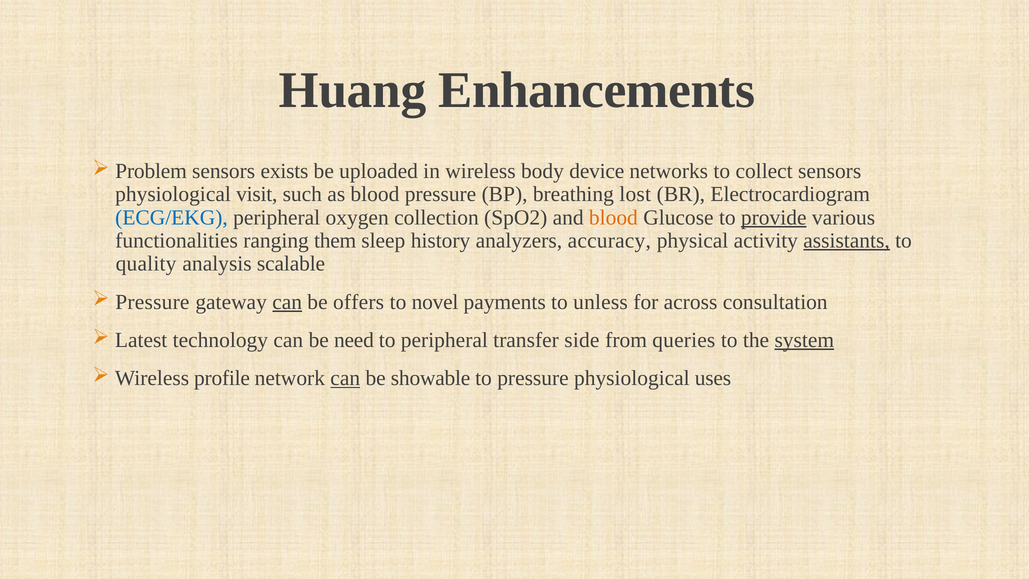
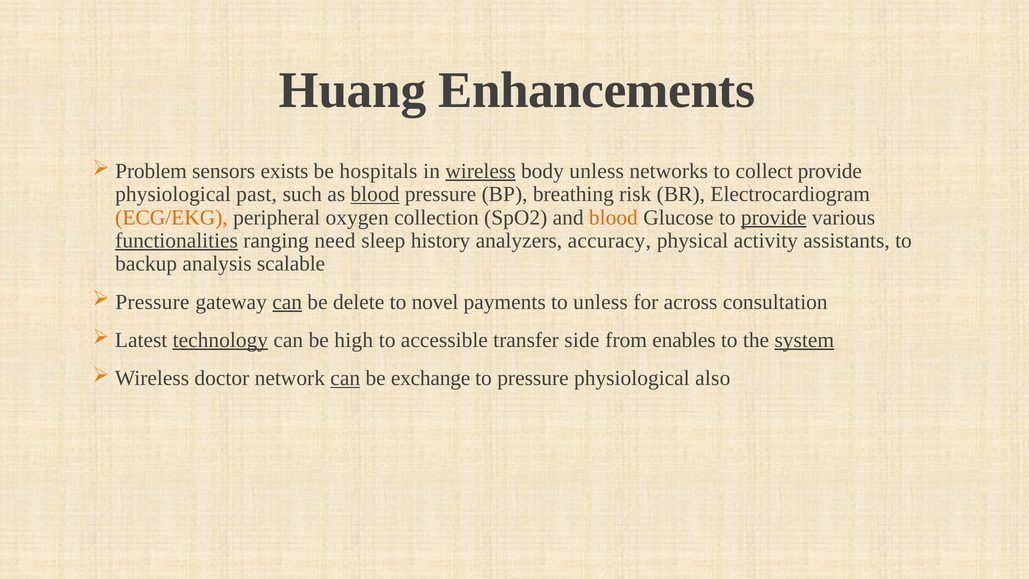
uploaded: uploaded -> hospitals
wireless at (480, 171) underline: none -> present
body device: device -> unless
collect sensors: sensors -> provide
visit: visit -> past
blood at (375, 194) underline: none -> present
lost: lost -> risk
ECG/EKG colour: blue -> orange
functionalities underline: none -> present
them: them -> need
assistants underline: present -> none
quality: quality -> backup
offers: offers -> delete
technology underline: none -> present
need: need -> high
to peripheral: peripheral -> accessible
queries: queries -> enables
profile: profile -> doctor
showable: showable -> exchange
uses: uses -> also
